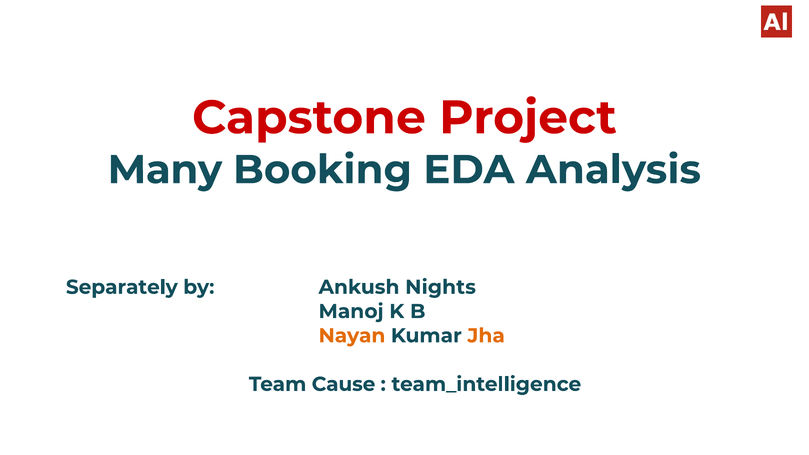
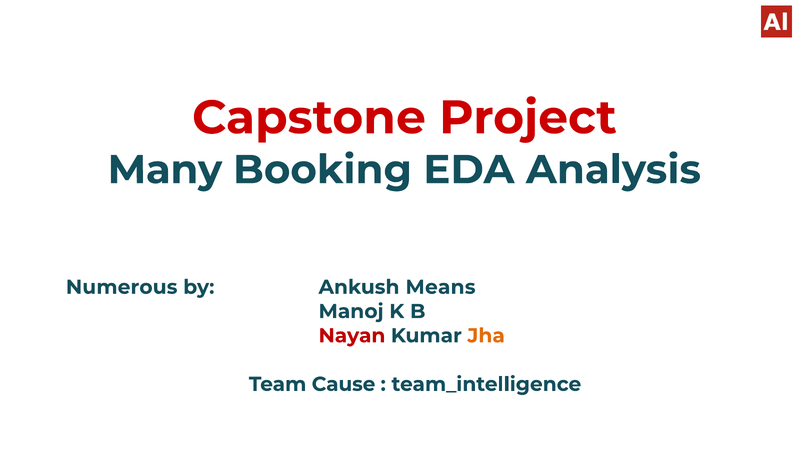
Separately: Separately -> Numerous
Nights: Nights -> Means
Nayan colour: orange -> red
